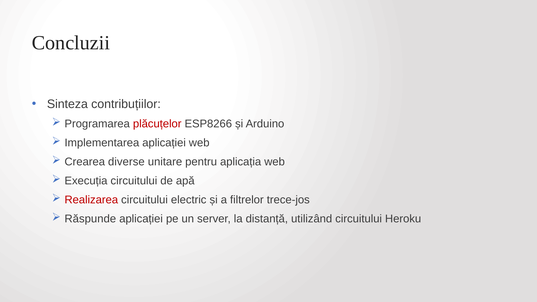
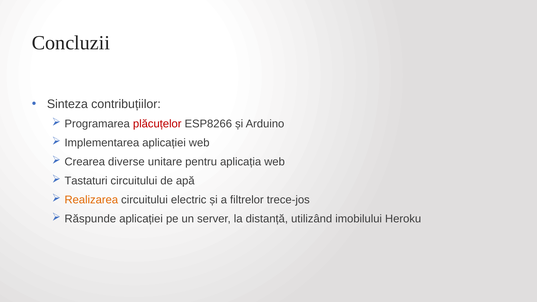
Execuția: Execuția -> Tastaturi
Realizarea colour: red -> orange
utilizând circuitului: circuitului -> imobilului
